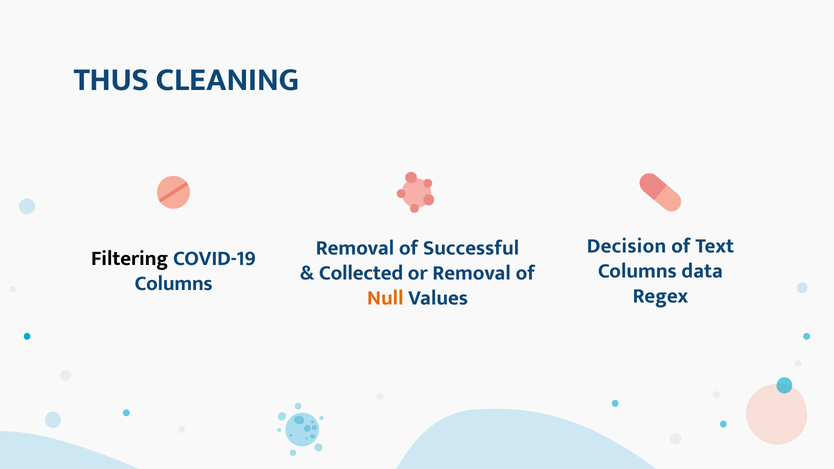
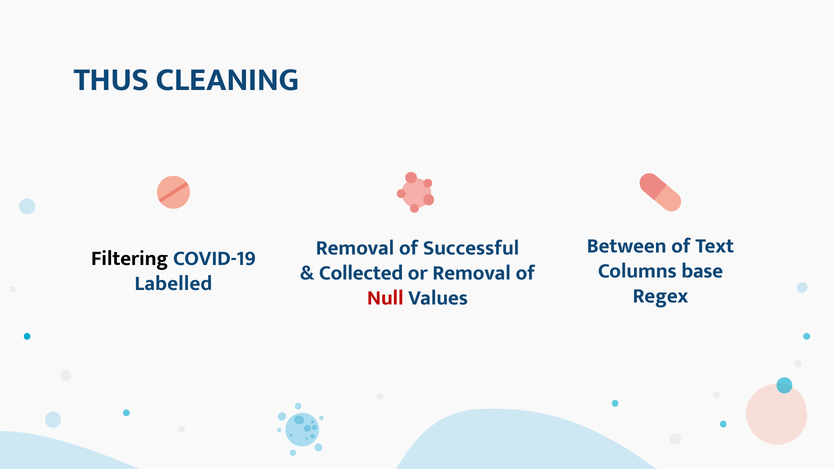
Decision: Decision -> Between
data: data -> base
Columns at (174, 284): Columns -> Labelled
Null colour: orange -> red
